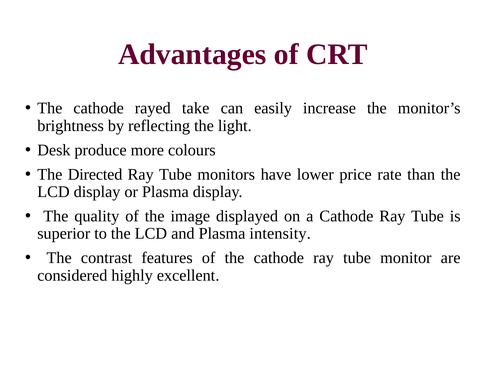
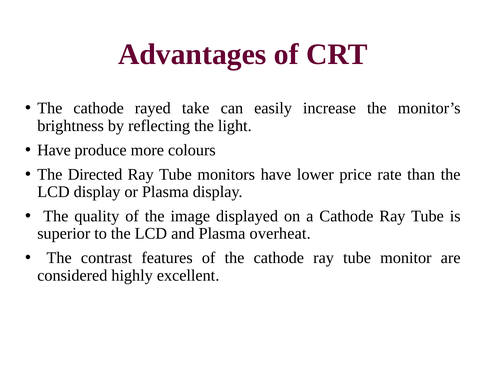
Desk at (54, 150): Desk -> Have
intensity: intensity -> overheat
